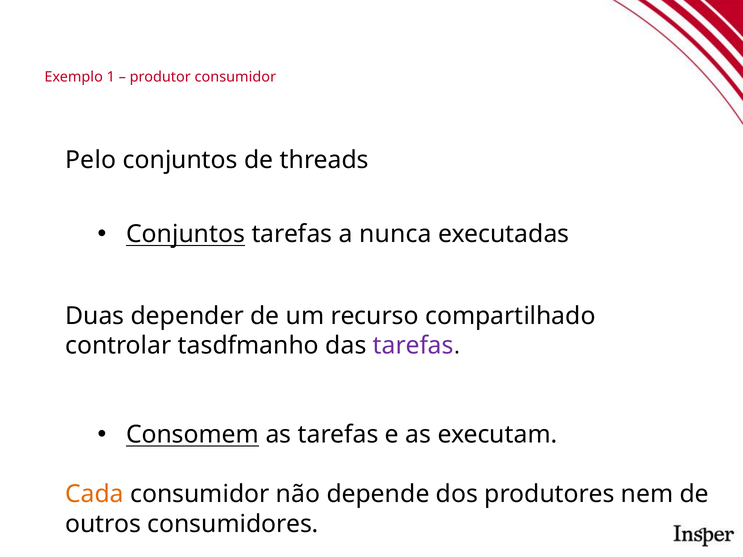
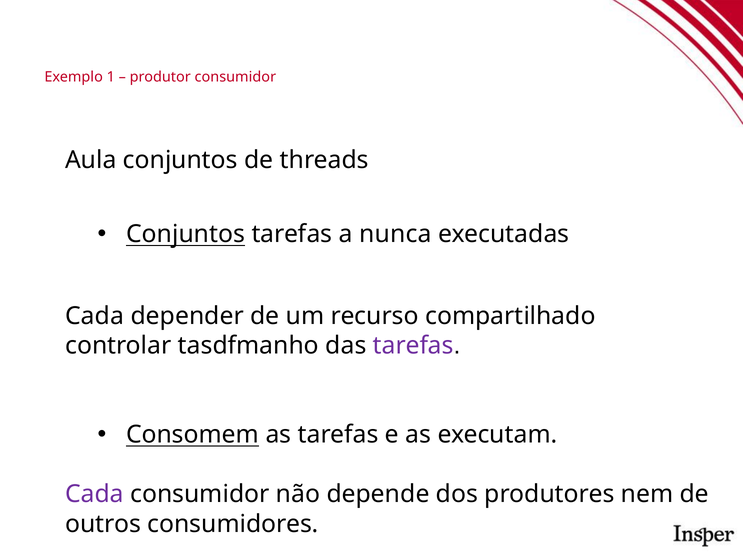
Pelo: Pelo -> Aula
Duas at (95, 316): Duas -> Cada
Cada at (94, 494) colour: orange -> purple
